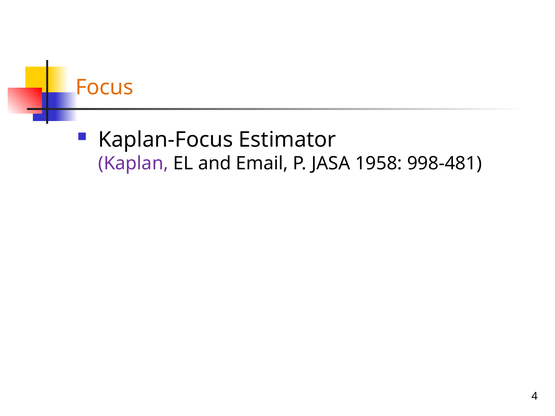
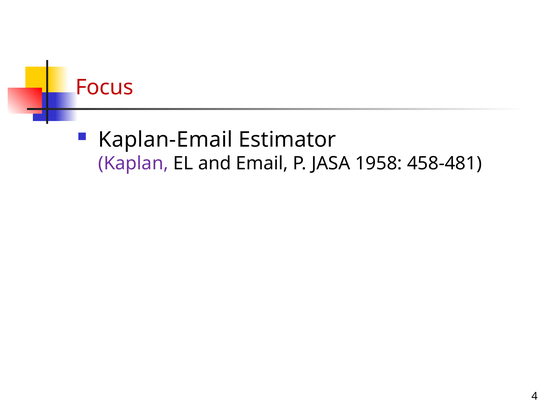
Focus colour: orange -> red
Kaplan-Focus: Kaplan-Focus -> Kaplan-Email
998-481: 998-481 -> 458-481
